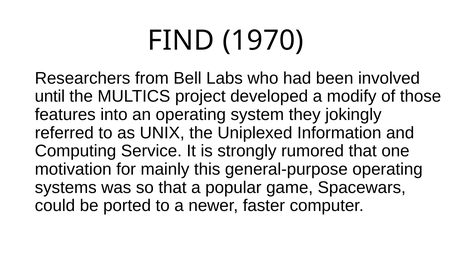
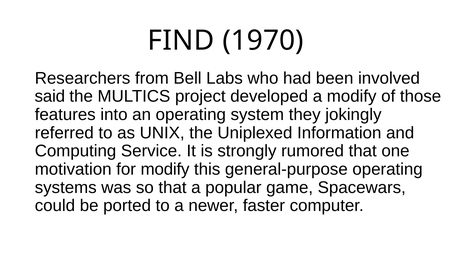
until: until -> said
for mainly: mainly -> modify
